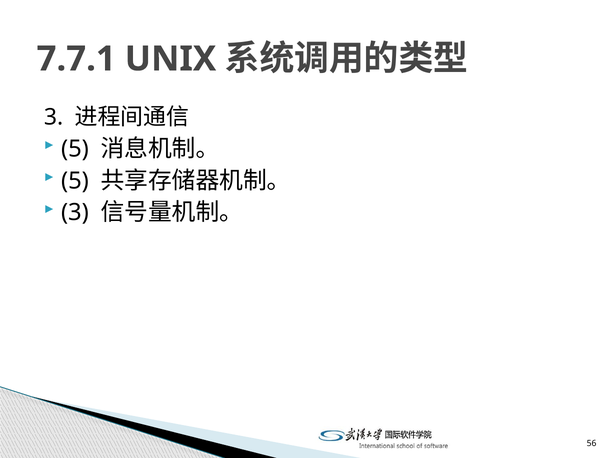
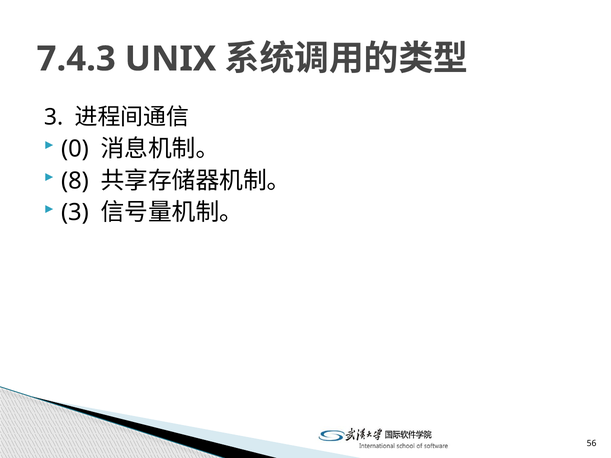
7.7.1: 7.7.1 -> 7.4.3
5 at (75, 149): 5 -> 0
5 at (75, 181): 5 -> 8
